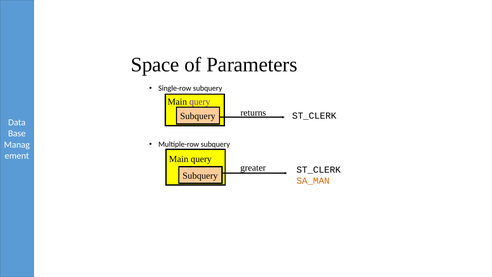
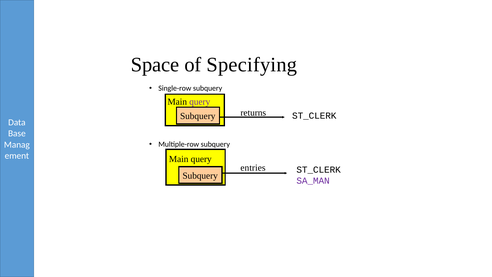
Parameters: Parameters -> Specifying
greater: greater -> entries
SA_MAN colour: orange -> purple
